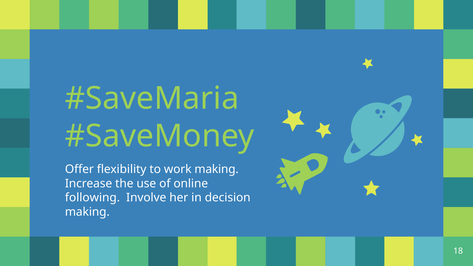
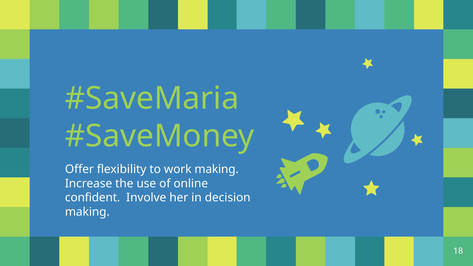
following: following -> confident
